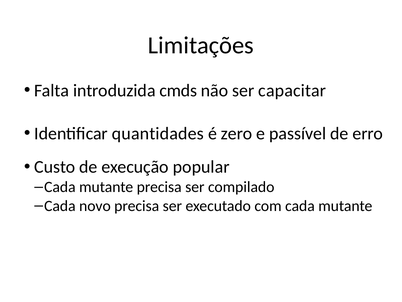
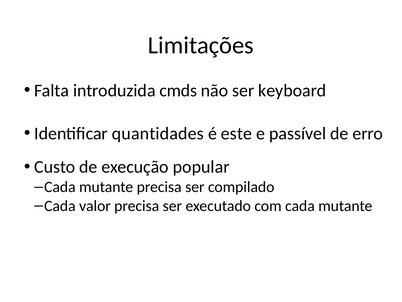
capacitar: capacitar -> keyboard
zero: zero -> este
novo: novo -> valor
